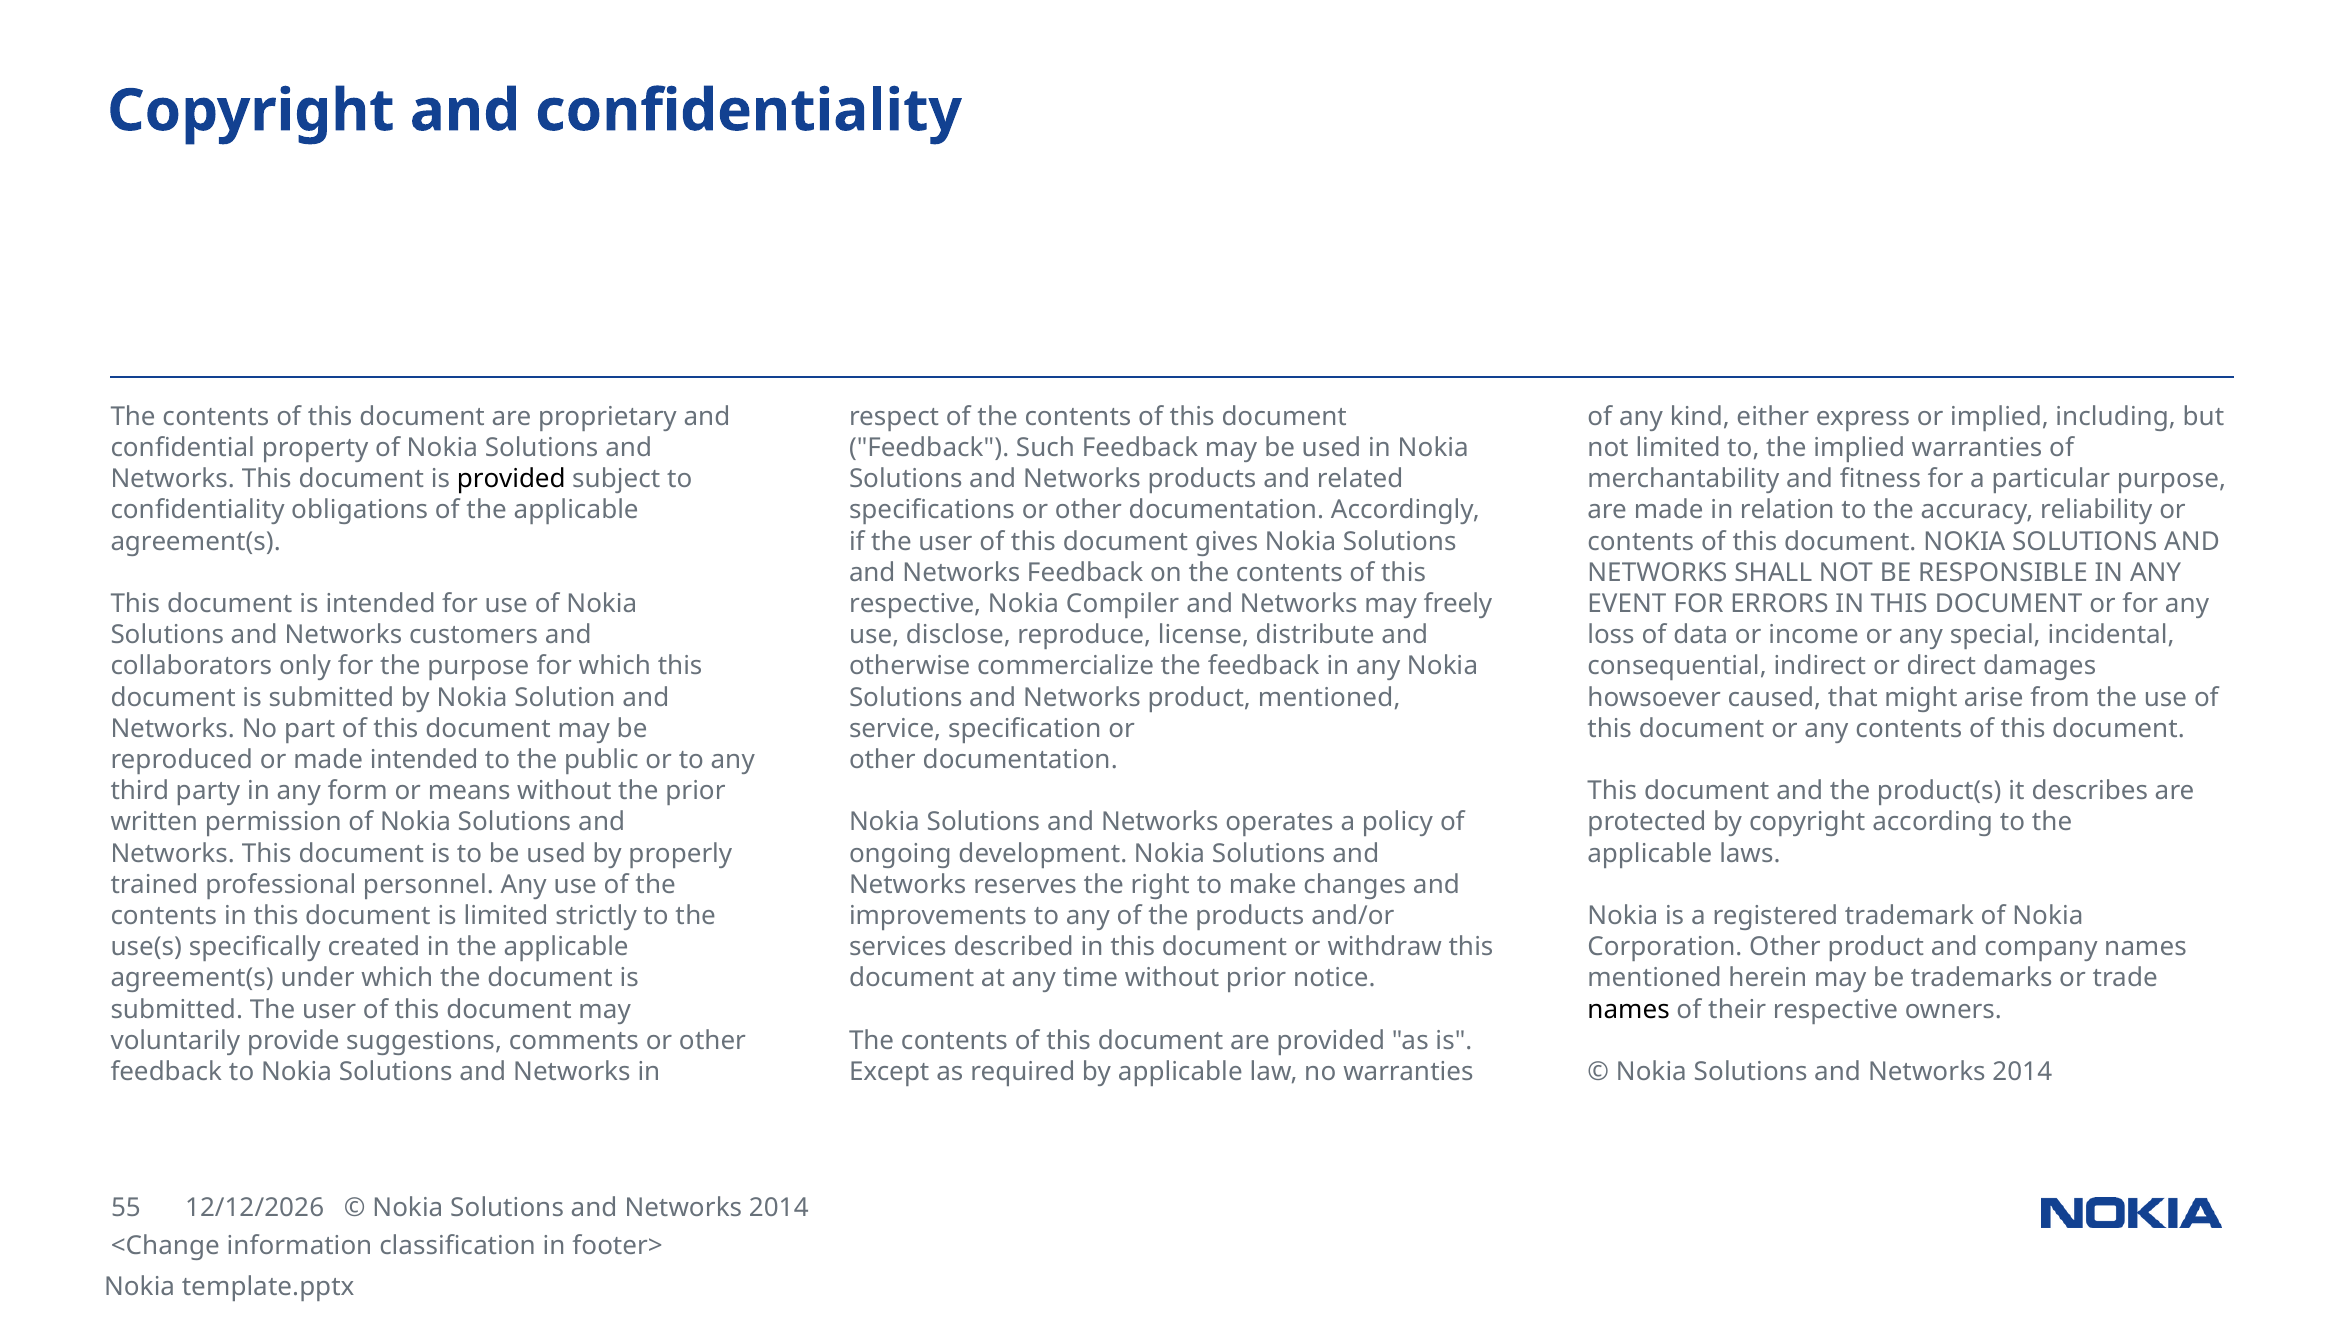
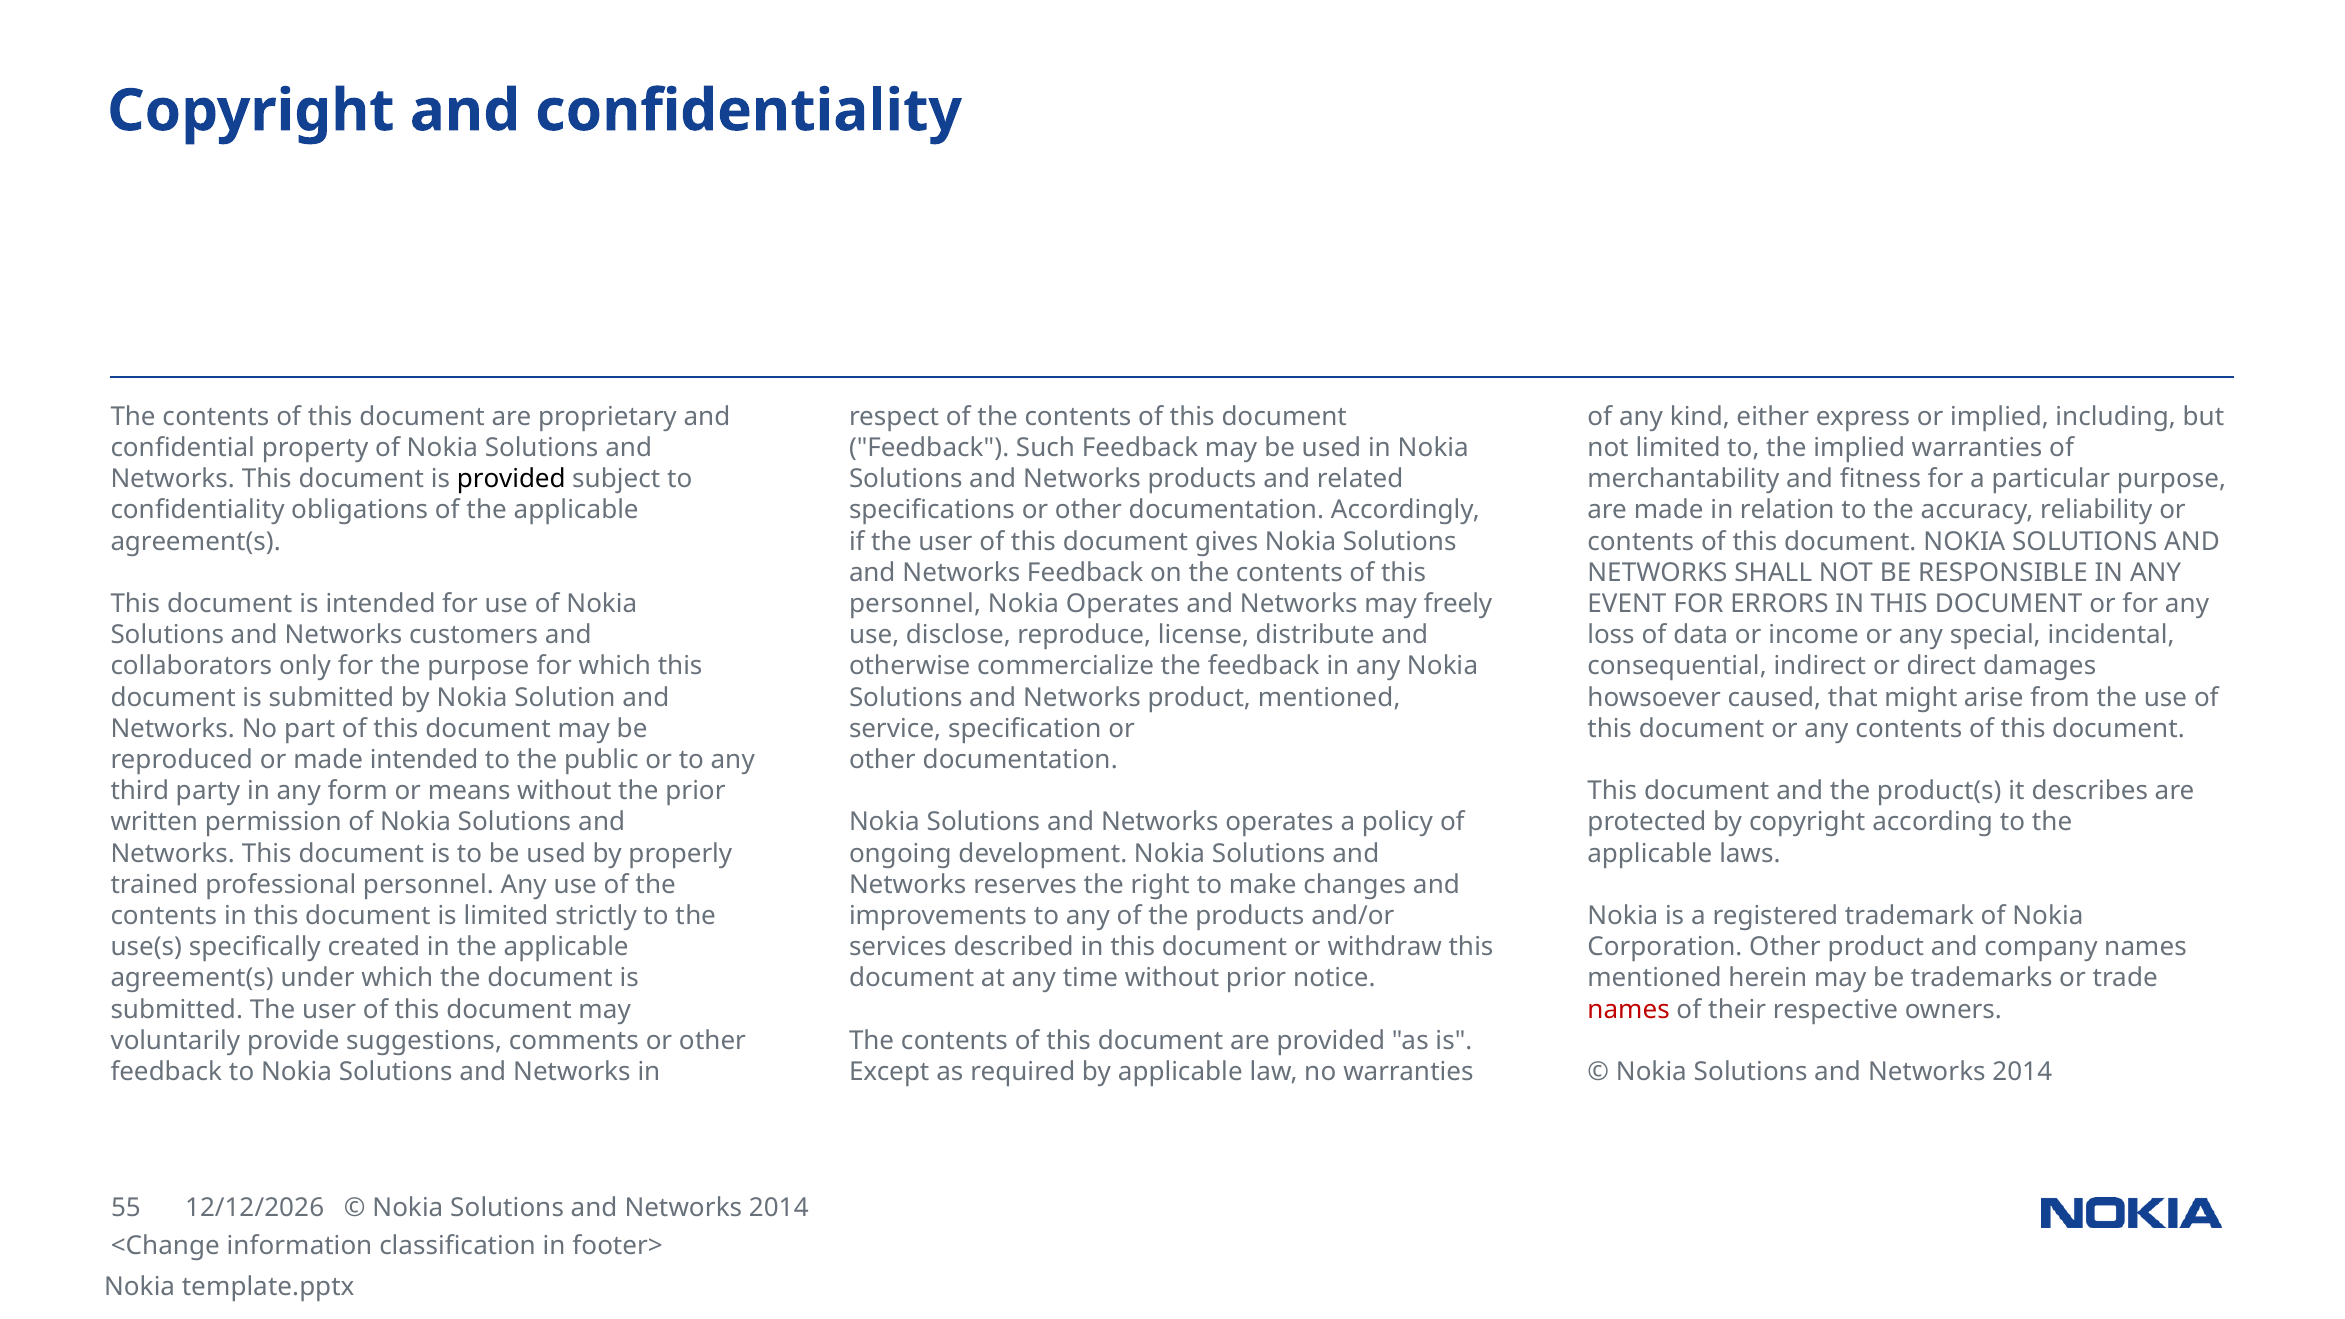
respective at (915, 604): respective -> personnel
Nokia Compiler: Compiler -> Operates
names at (1629, 1010) colour: black -> red
